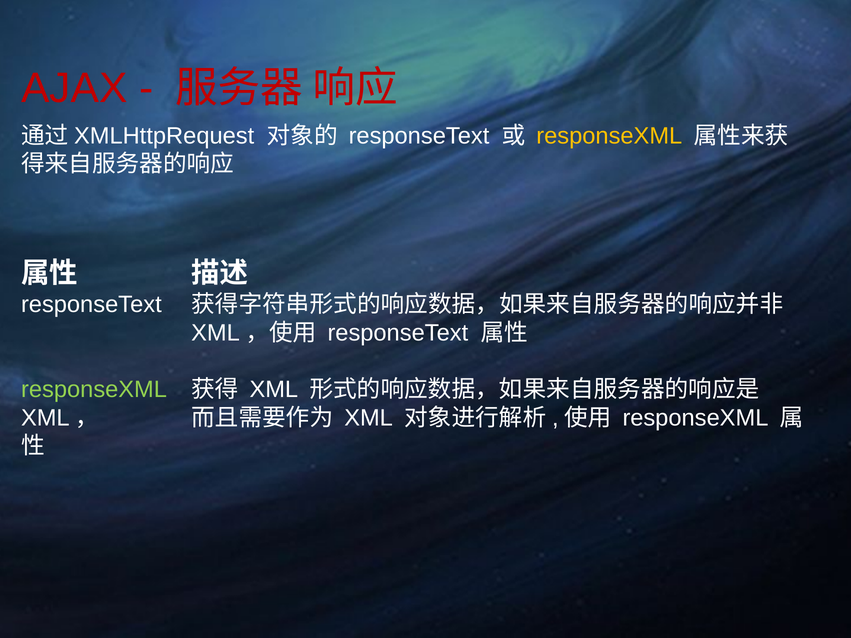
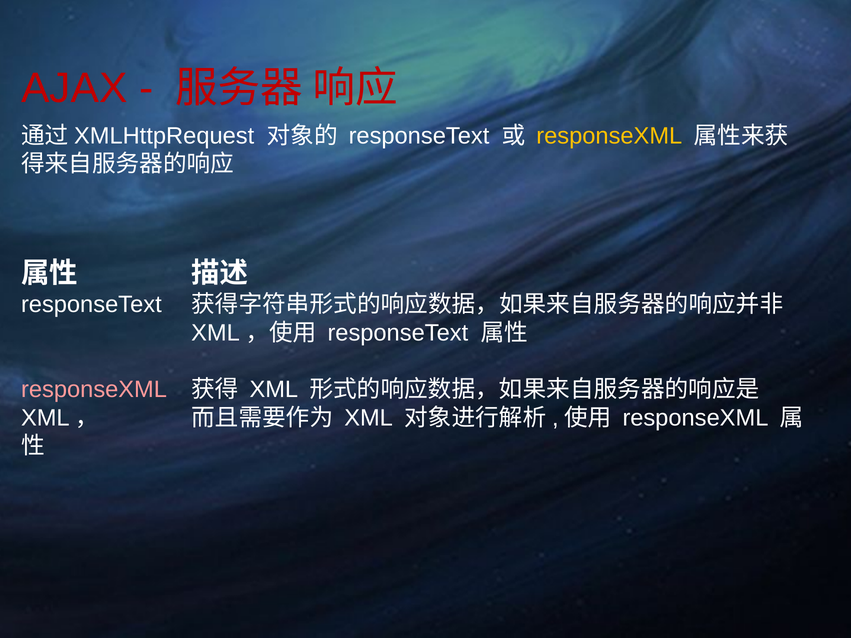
responseXML at (94, 390) colour: light green -> pink
